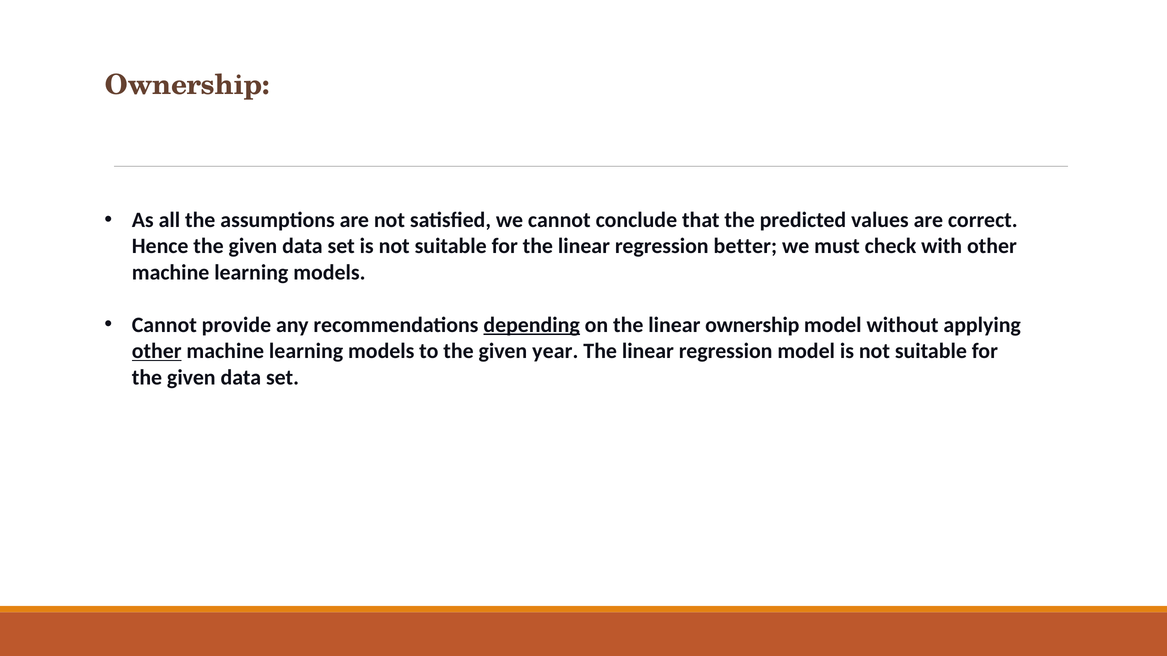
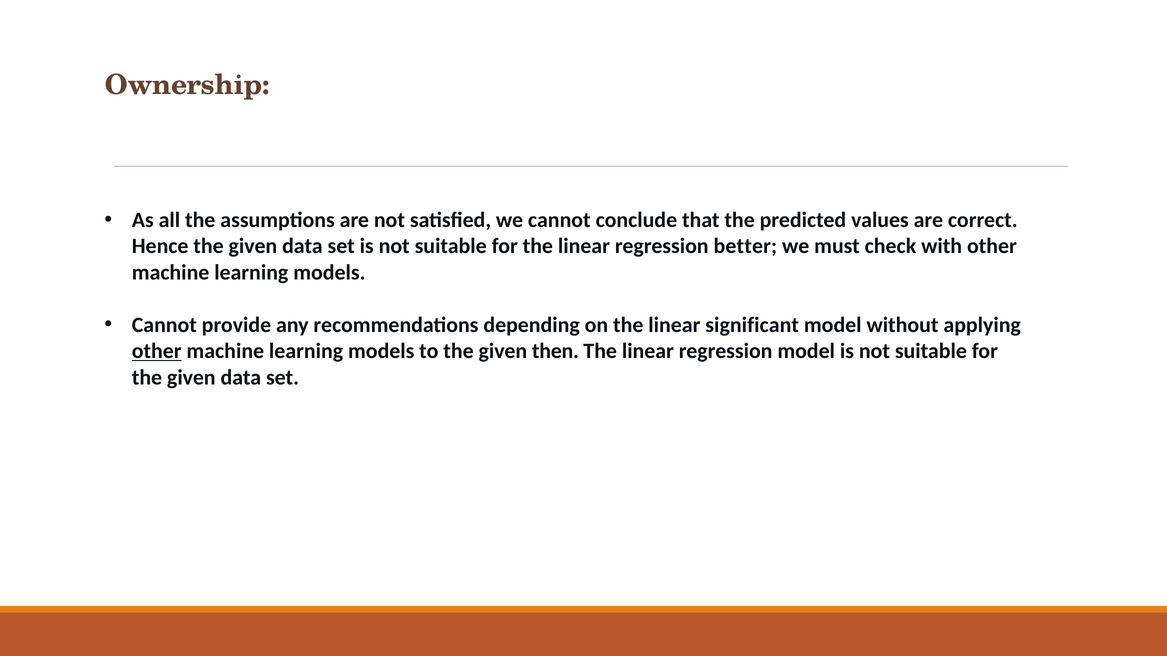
depending underline: present -> none
linear ownership: ownership -> significant
year: year -> then
